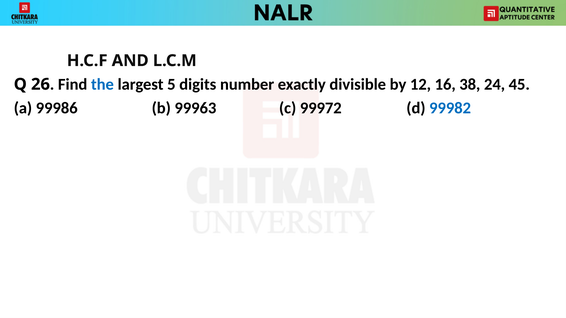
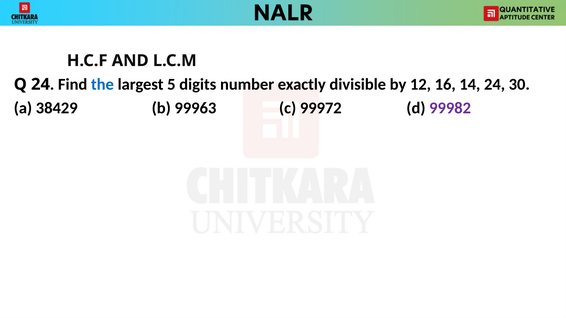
Q 26: 26 -> 24
38: 38 -> 14
45: 45 -> 30
99986: 99986 -> 38429
99982 colour: blue -> purple
